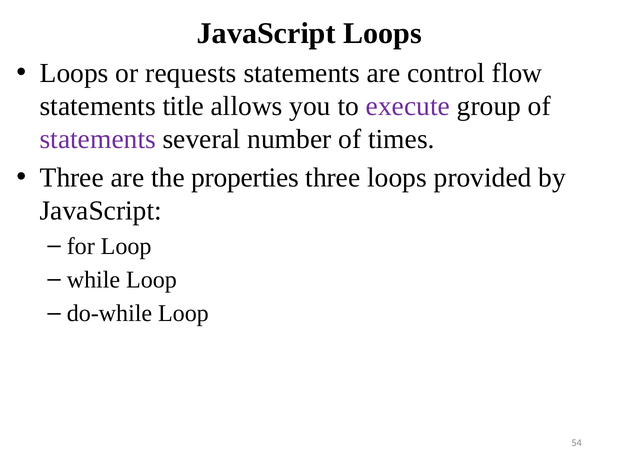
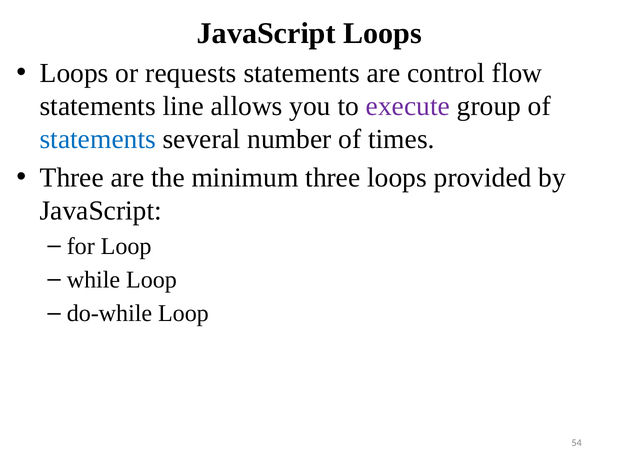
title: title -> line
statements at (98, 139) colour: purple -> blue
properties: properties -> minimum
